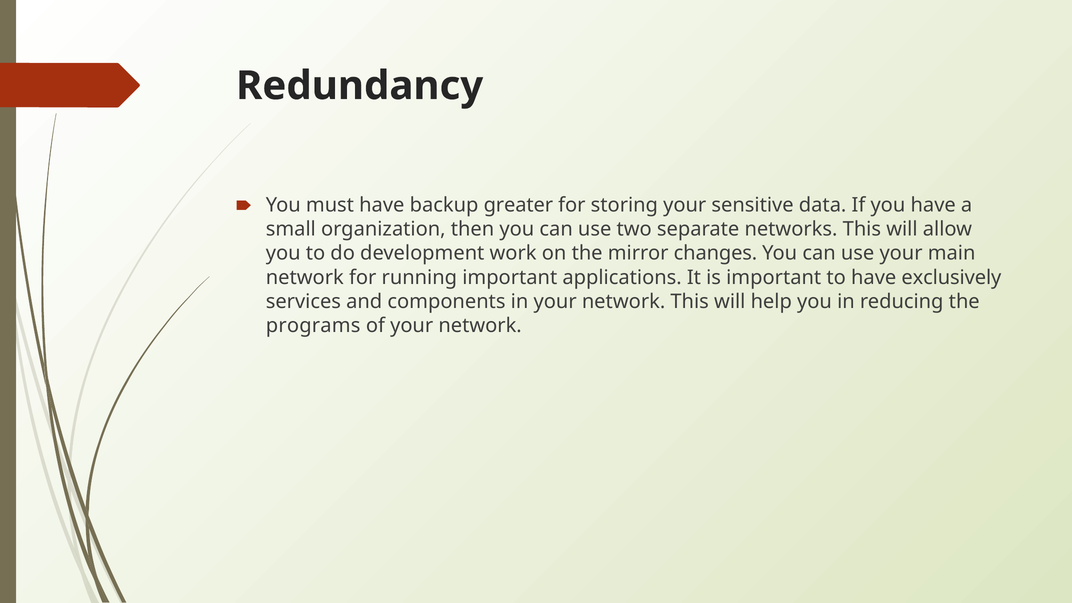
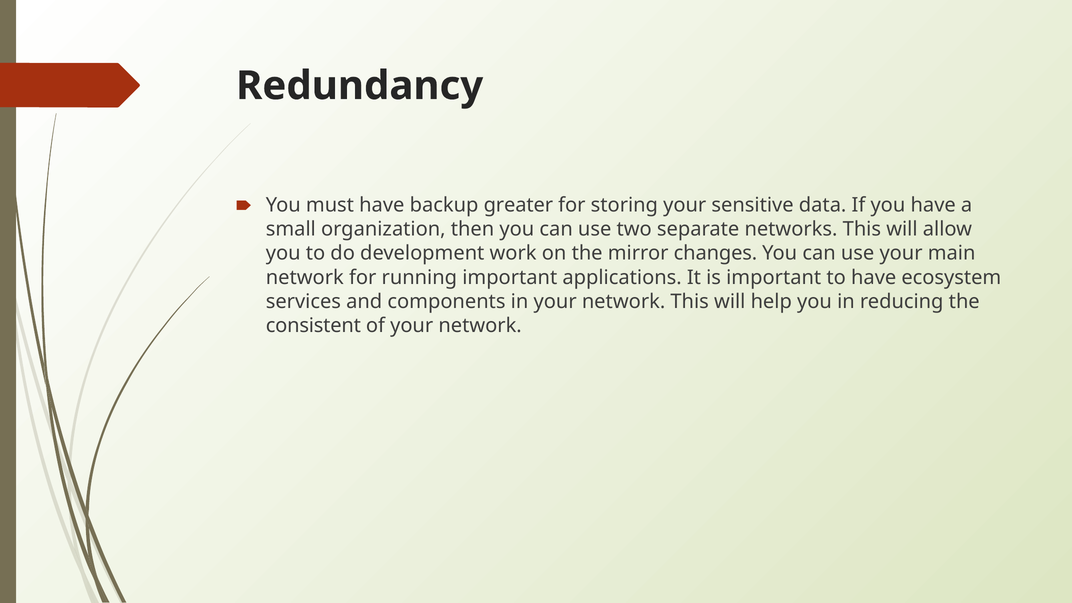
exclusively: exclusively -> ecosystem
programs: programs -> consistent
